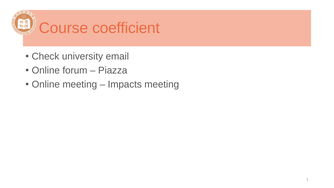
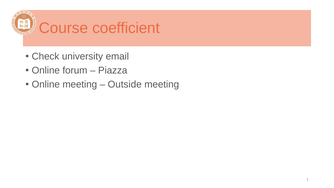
Impacts: Impacts -> Outside
